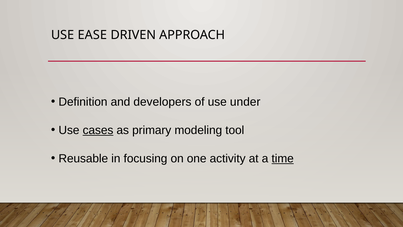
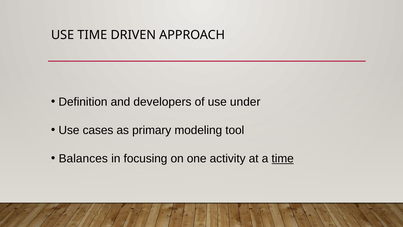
USE EASE: EASE -> TIME
cases underline: present -> none
Reusable: Reusable -> Balances
